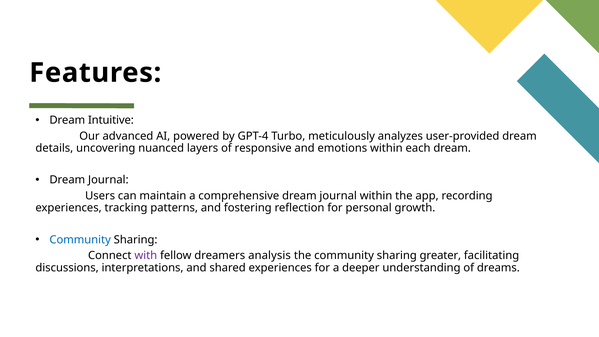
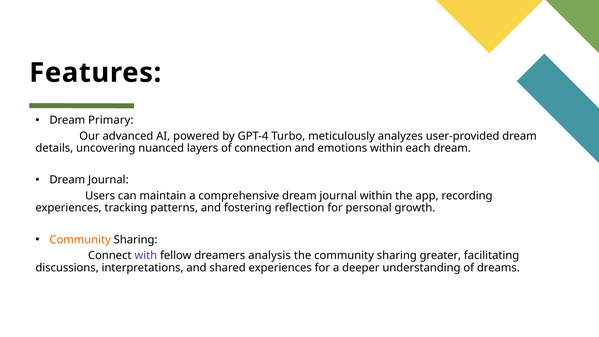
Intuitive: Intuitive -> Primary
responsive: responsive -> connection
Community at (80, 240) colour: blue -> orange
